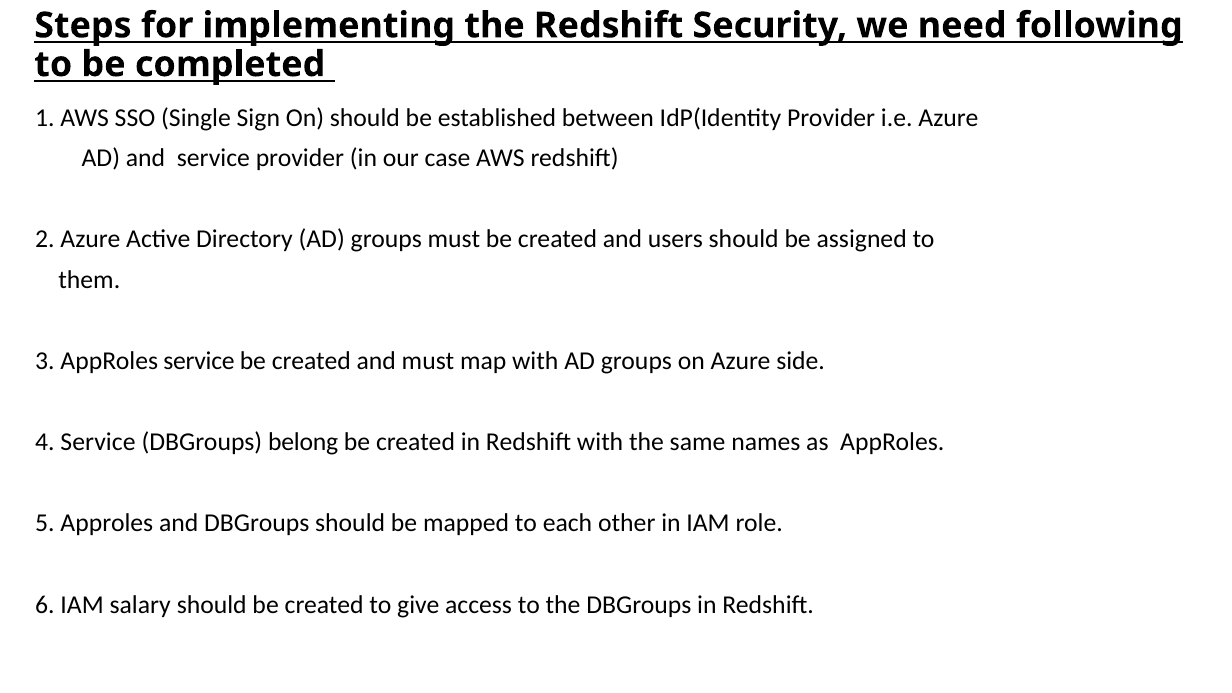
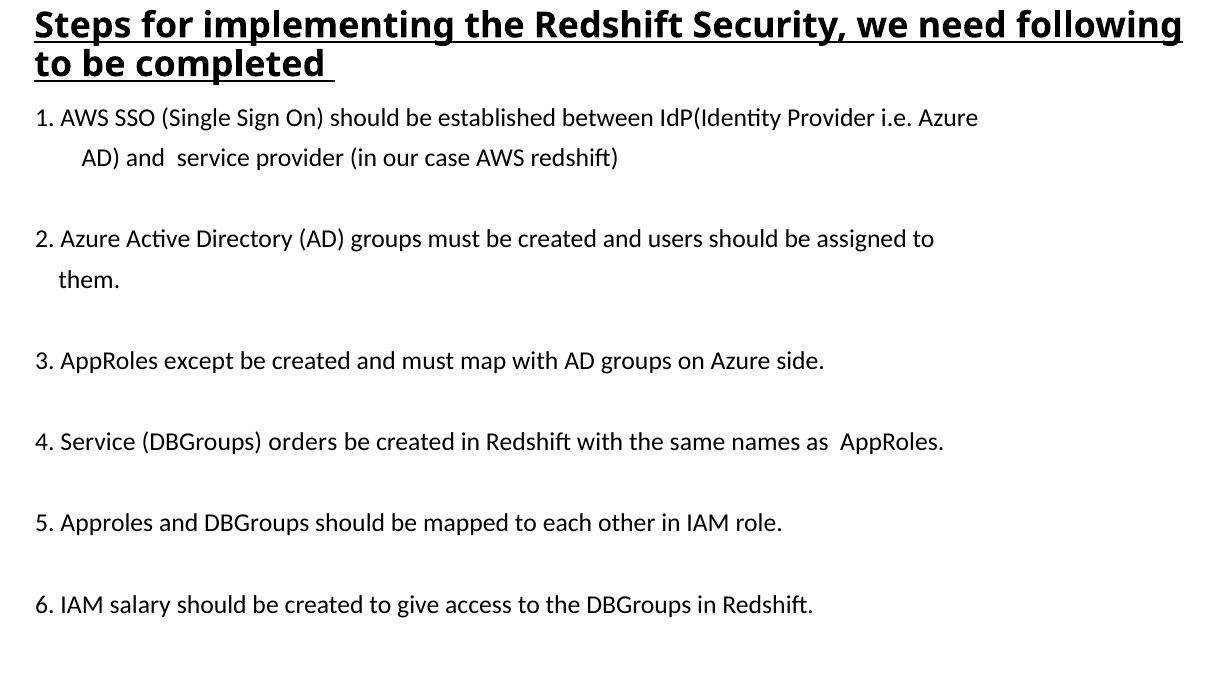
AppRoles service: service -> except
belong: belong -> orders
